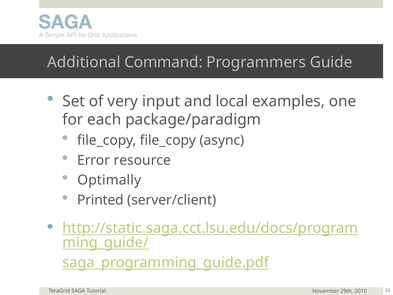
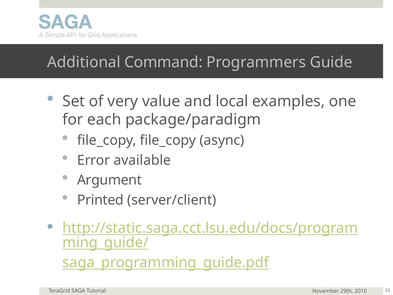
input: input -> value
resource: resource -> available
Optimally: Optimally -> Argument
